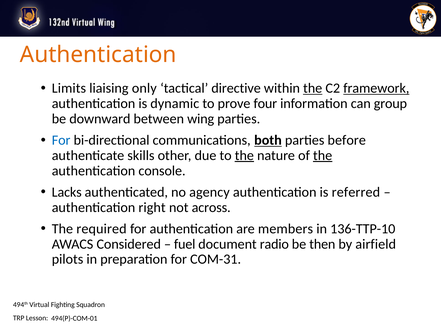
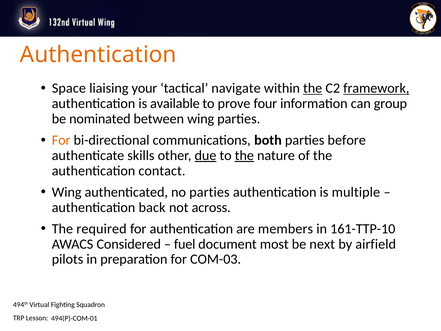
Limits: Limits -> Space
only: only -> your
directive: directive -> navigate
dynamic: dynamic -> available
downward: downward -> nominated
For at (61, 140) colour: blue -> orange
both underline: present -> none
due underline: none -> present
the at (323, 155) underline: present -> none
console: console -> contact
Lacks at (67, 192): Lacks -> Wing
no agency: agency -> parties
referred: referred -> multiple
right: right -> back
136-TTP-10: 136-TTP-10 -> 161-TTP-10
radio: radio -> most
then: then -> next
COM-31: COM-31 -> COM-03
